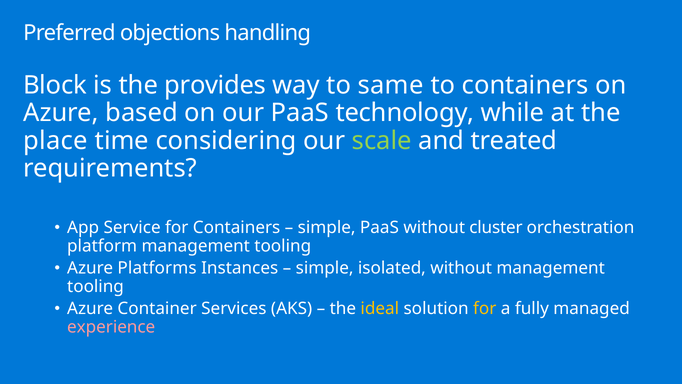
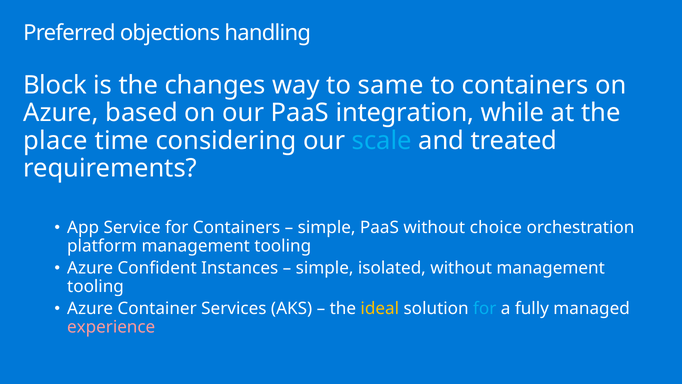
provides: provides -> changes
technology: technology -> integration
scale colour: light green -> light blue
cluster: cluster -> choice
Platforms: Platforms -> Confident
for at (485, 308) colour: yellow -> light blue
